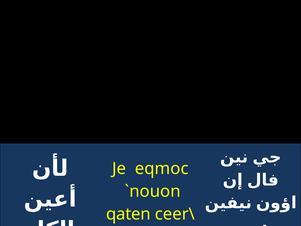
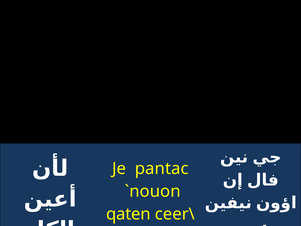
eqmoc: eqmoc -> pantac
